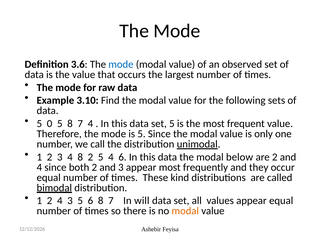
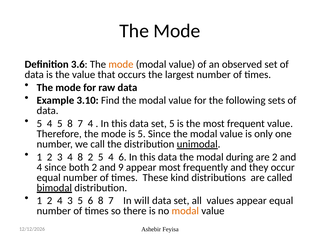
mode at (121, 64) colour: blue -> orange
0 at (50, 124): 0 -> 4
below: below -> during
and 3: 3 -> 9
